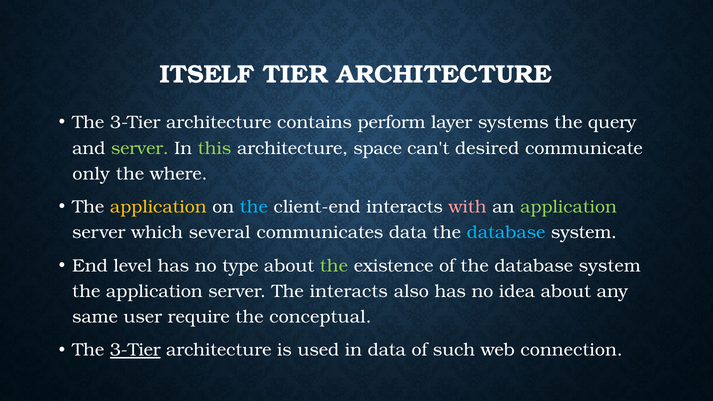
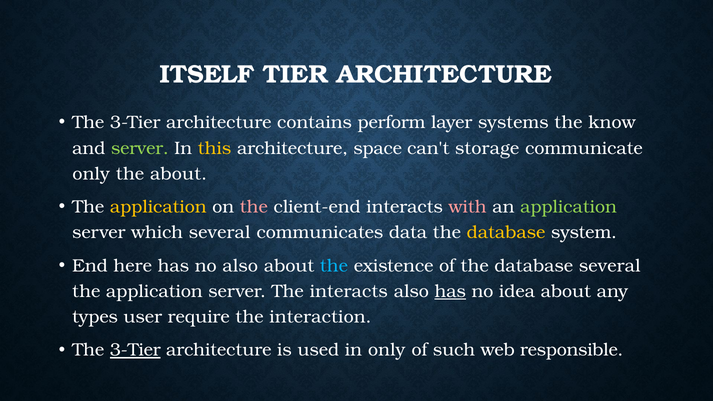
query: query -> know
this colour: light green -> yellow
desired: desired -> storage
the where: where -> about
the at (254, 207) colour: light blue -> pink
database at (506, 233) colour: light blue -> yellow
level: level -> here
no type: type -> also
the at (334, 266) colour: light green -> light blue
of the database system: system -> several
has at (450, 291) underline: none -> present
same: same -> types
conceptual: conceptual -> interaction
in data: data -> only
connection: connection -> responsible
